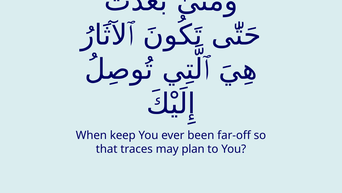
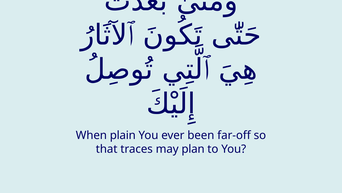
keep: keep -> plain
